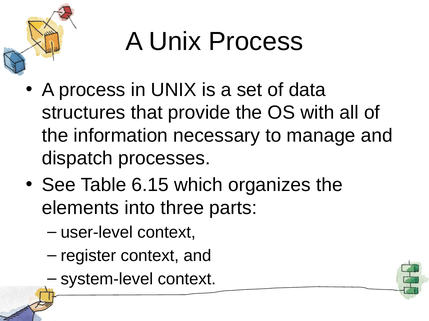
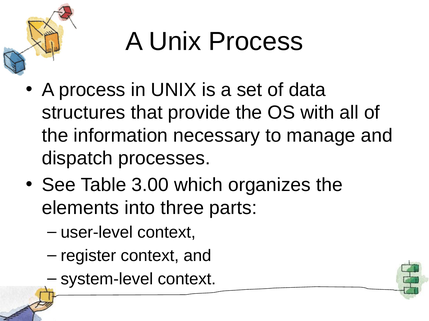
6.15: 6.15 -> 3.00
